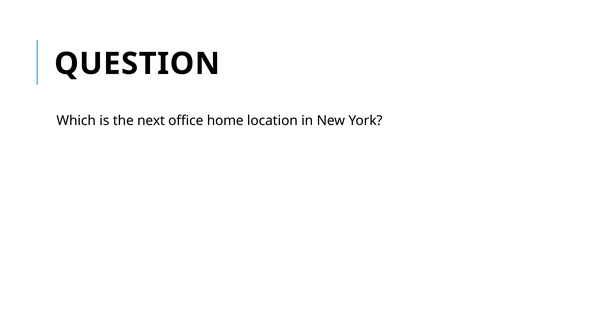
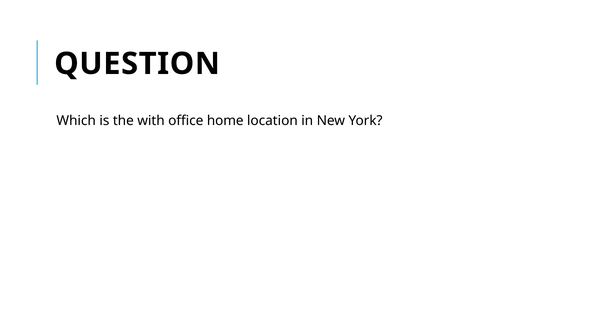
next: next -> with
